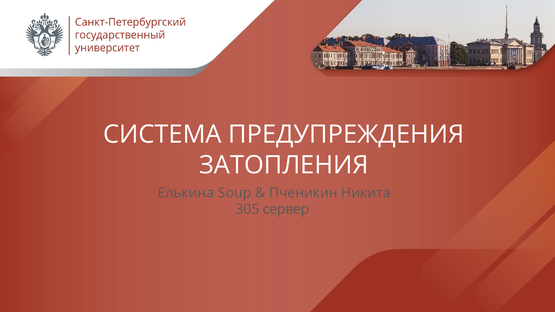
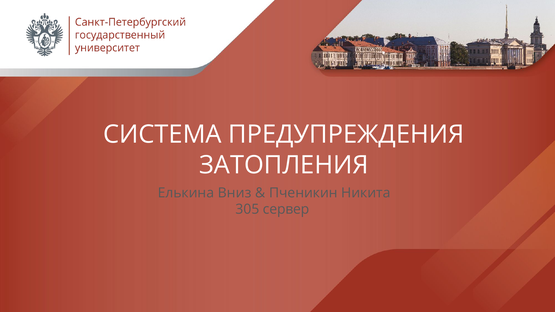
Soup: Soup -> Вниз
